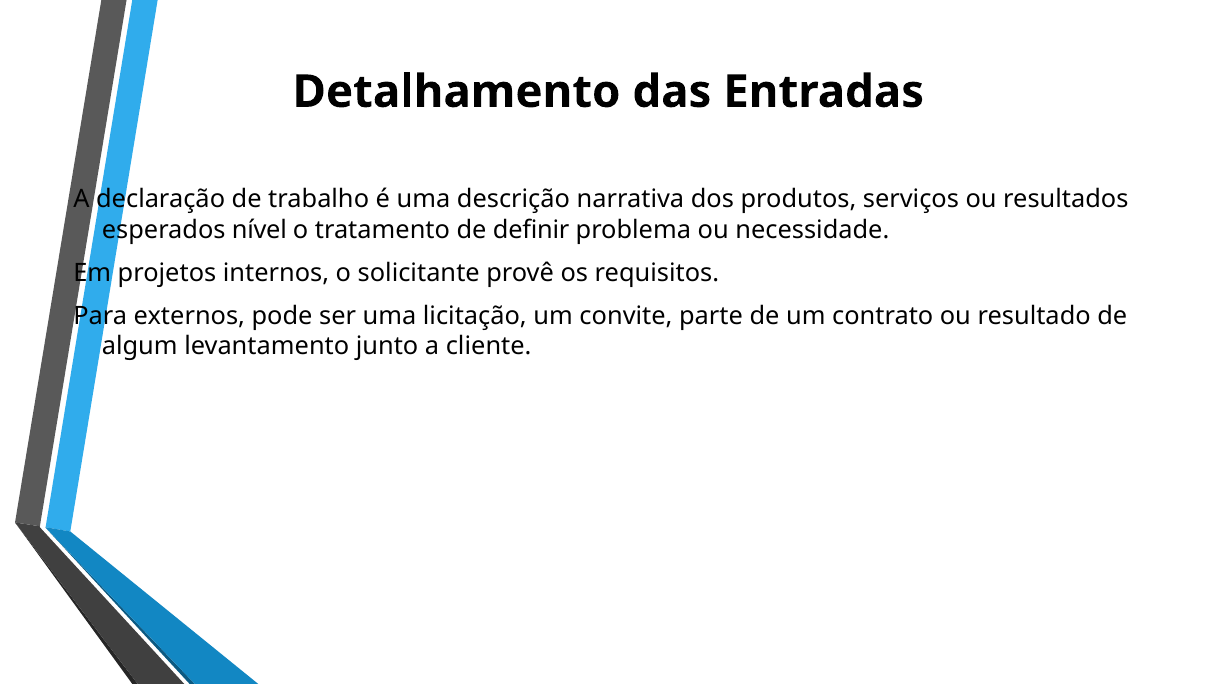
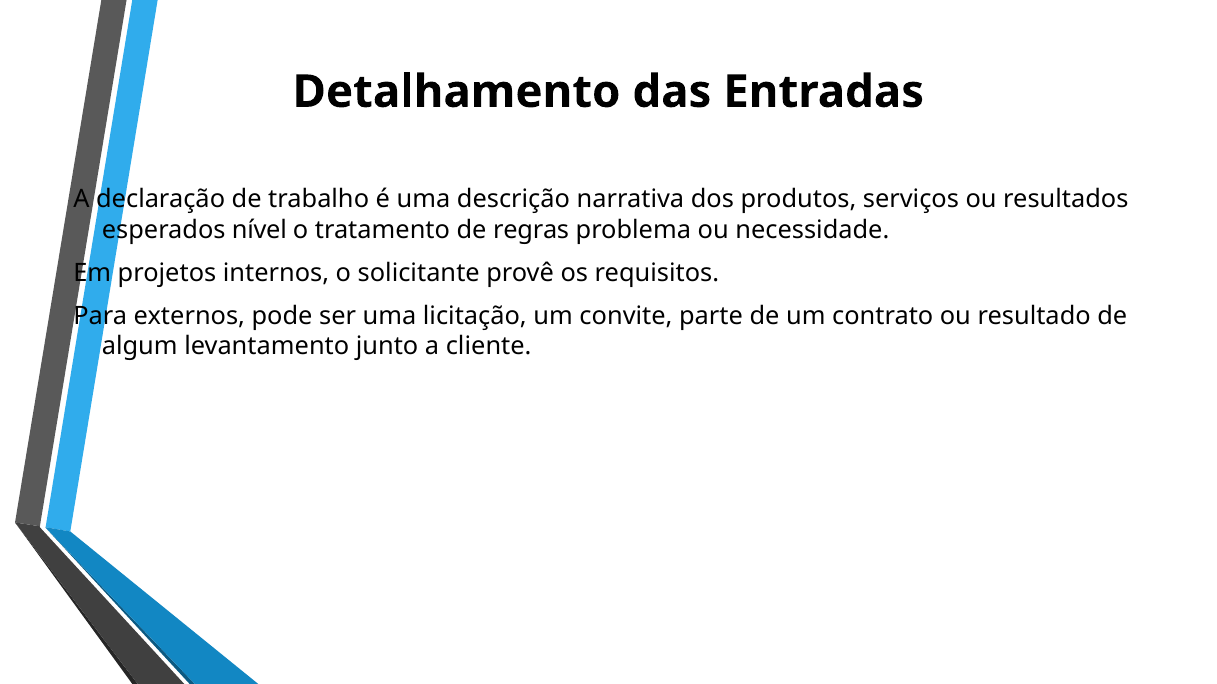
definir: definir -> regras
